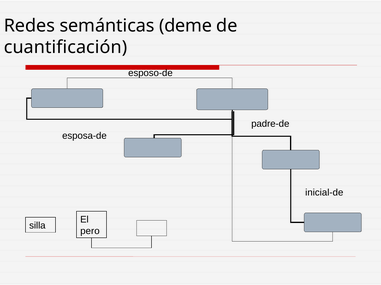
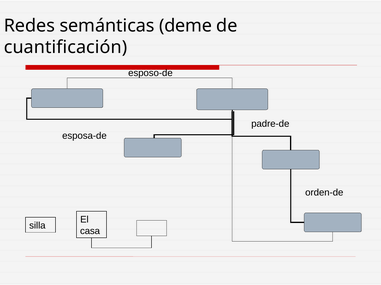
inicial-de: inicial-de -> orden-de
pero: pero -> casa
